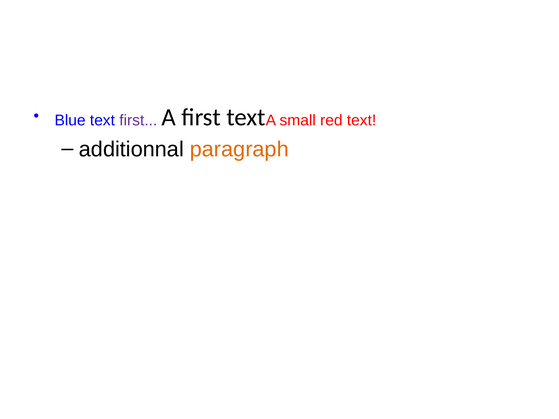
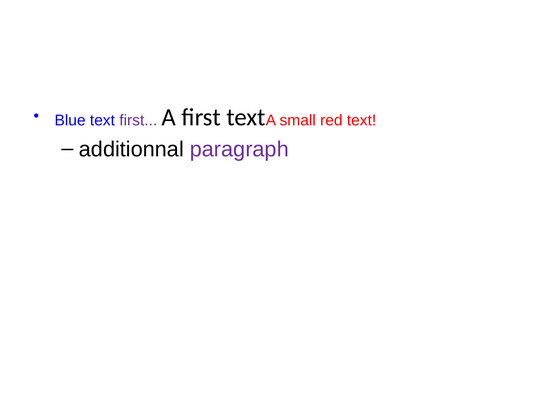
paragraph colour: orange -> purple
